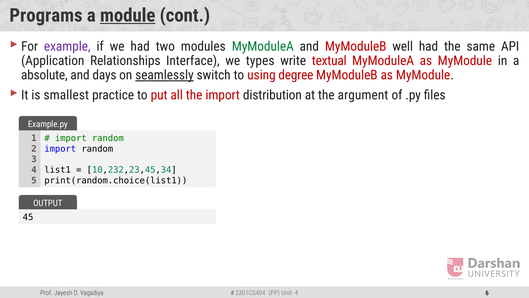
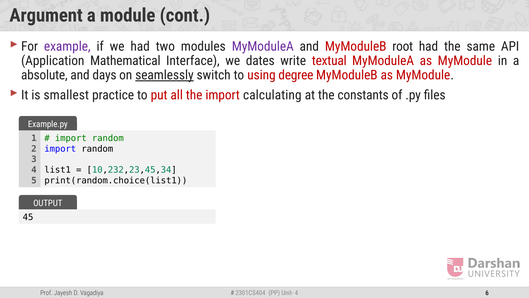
Programs: Programs -> Argument
module underline: present -> none
MyModuleA at (263, 47) colour: green -> purple
well: well -> root
Relationships: Relationships -> Mathematical
types: types -> dates
distribution: distribution -> calculating
argument: argument -> constants
